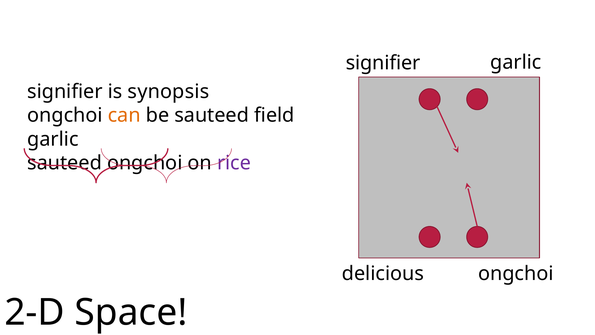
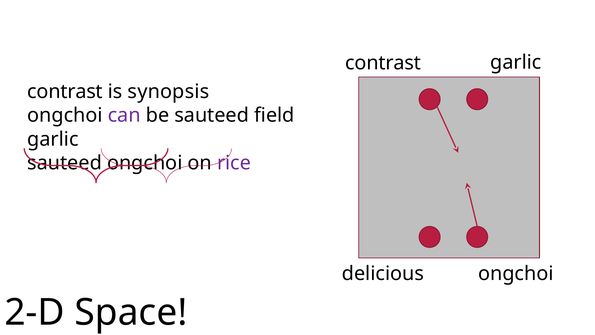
signifier at (383, 63): signifier -> contrast
signifier at (65, 92): signifier -> contrast
can colour: orange -> purple
